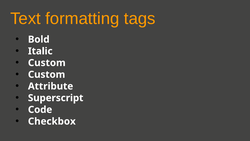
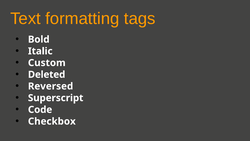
Custom at (47, 74): Custom -> Deleted
Attribute: Attribute -> Reversed
